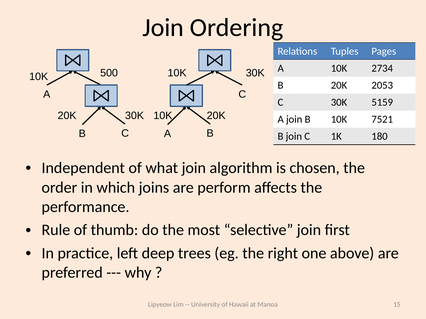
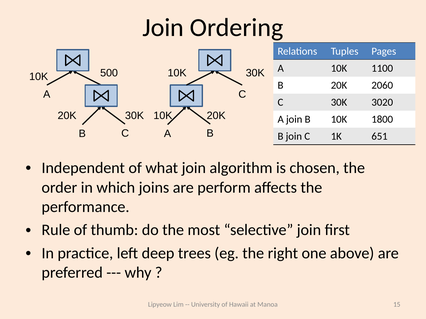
2734: 2734 -> 1100
2053: 2053 -> 2060
5159: 5159 -> 3020
7521: 7521 -> 1800
180: 180 -> 651
